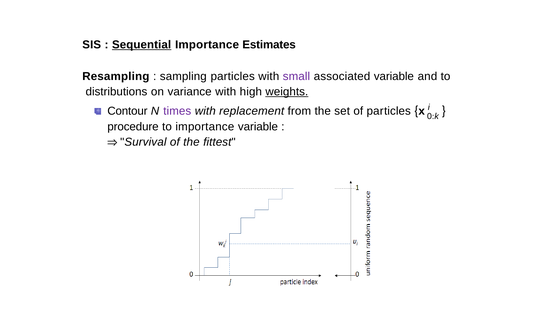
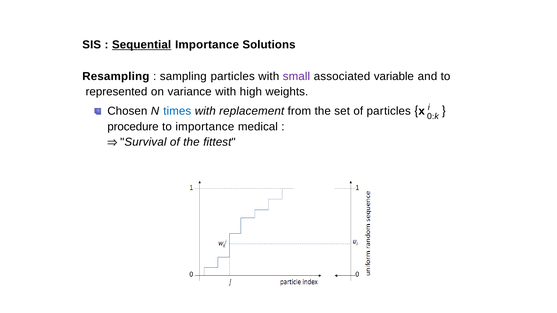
Estimates: Estimates -> Solutions
distributions: distributions -> represented
weights underline: present -> none
Contour: Contour -> Chosen
times colour: purple -> blue
importance variable: variable -> medical
